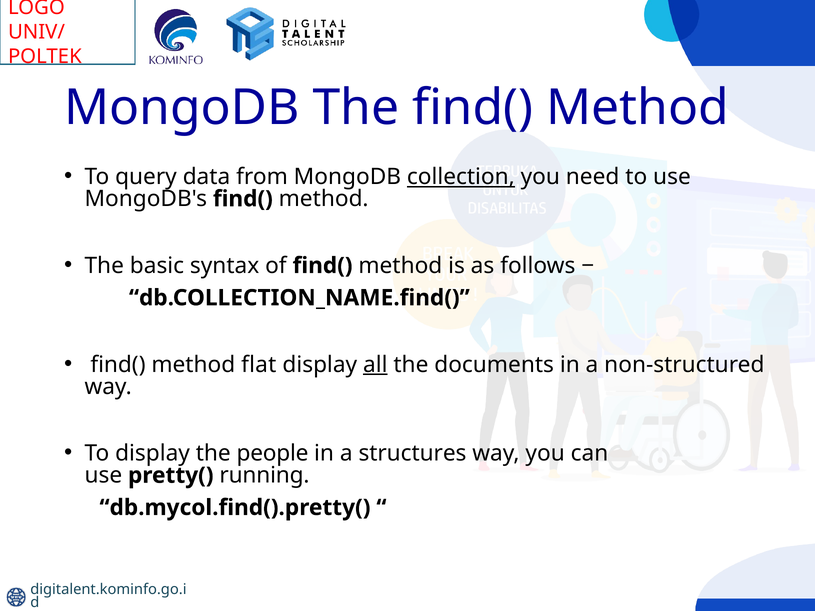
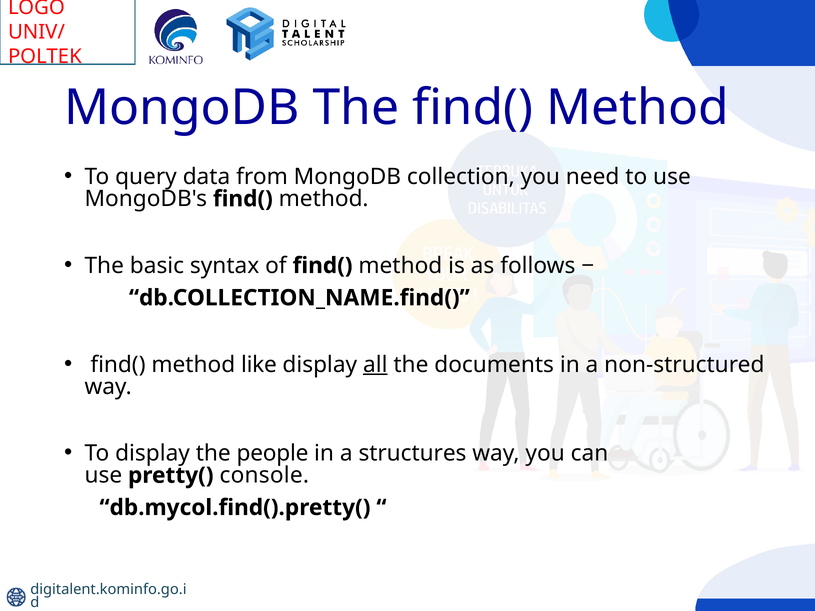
collection underline: present -> none
flat: flat -> like
running: running -> console
